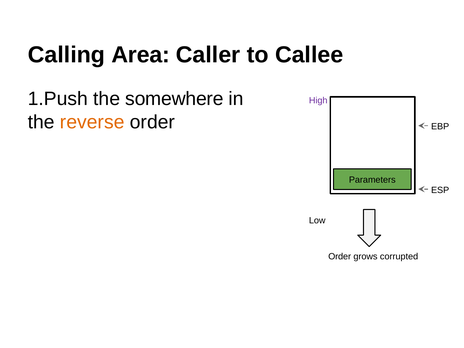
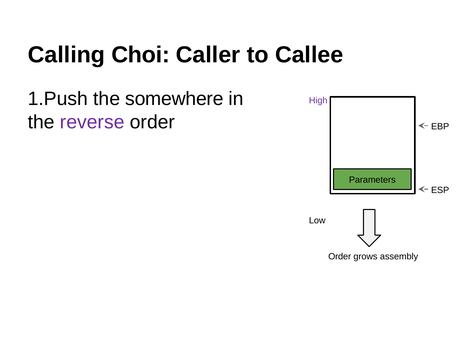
Area: Area -> Choi
reverse colour: orange -> purple
corrupted: corrupted -> assembly
